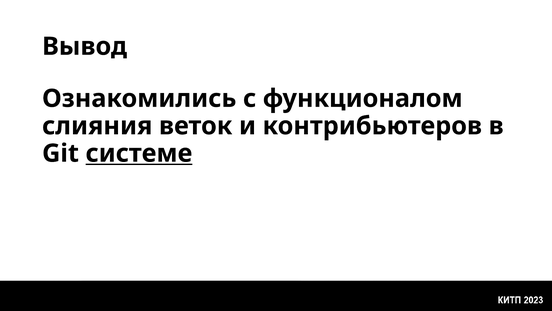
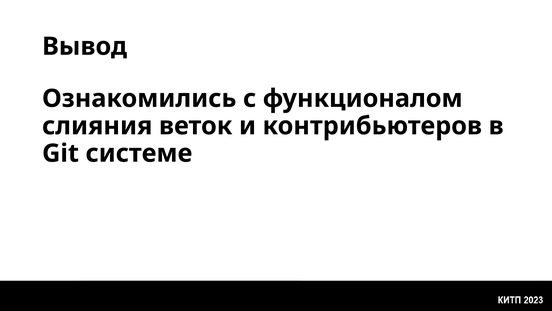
системе underline: present -> none
